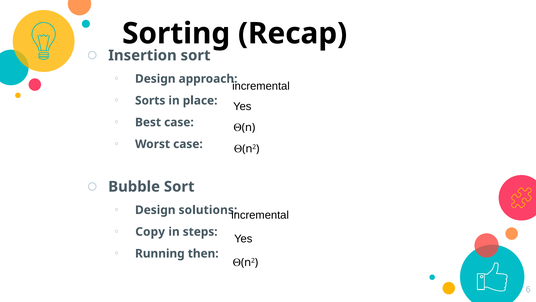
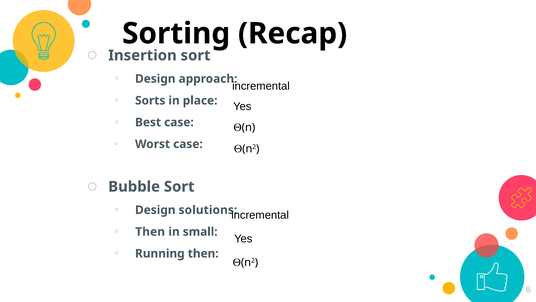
Copy at (150, 231): Copy -> Then
steps: steps -> small
